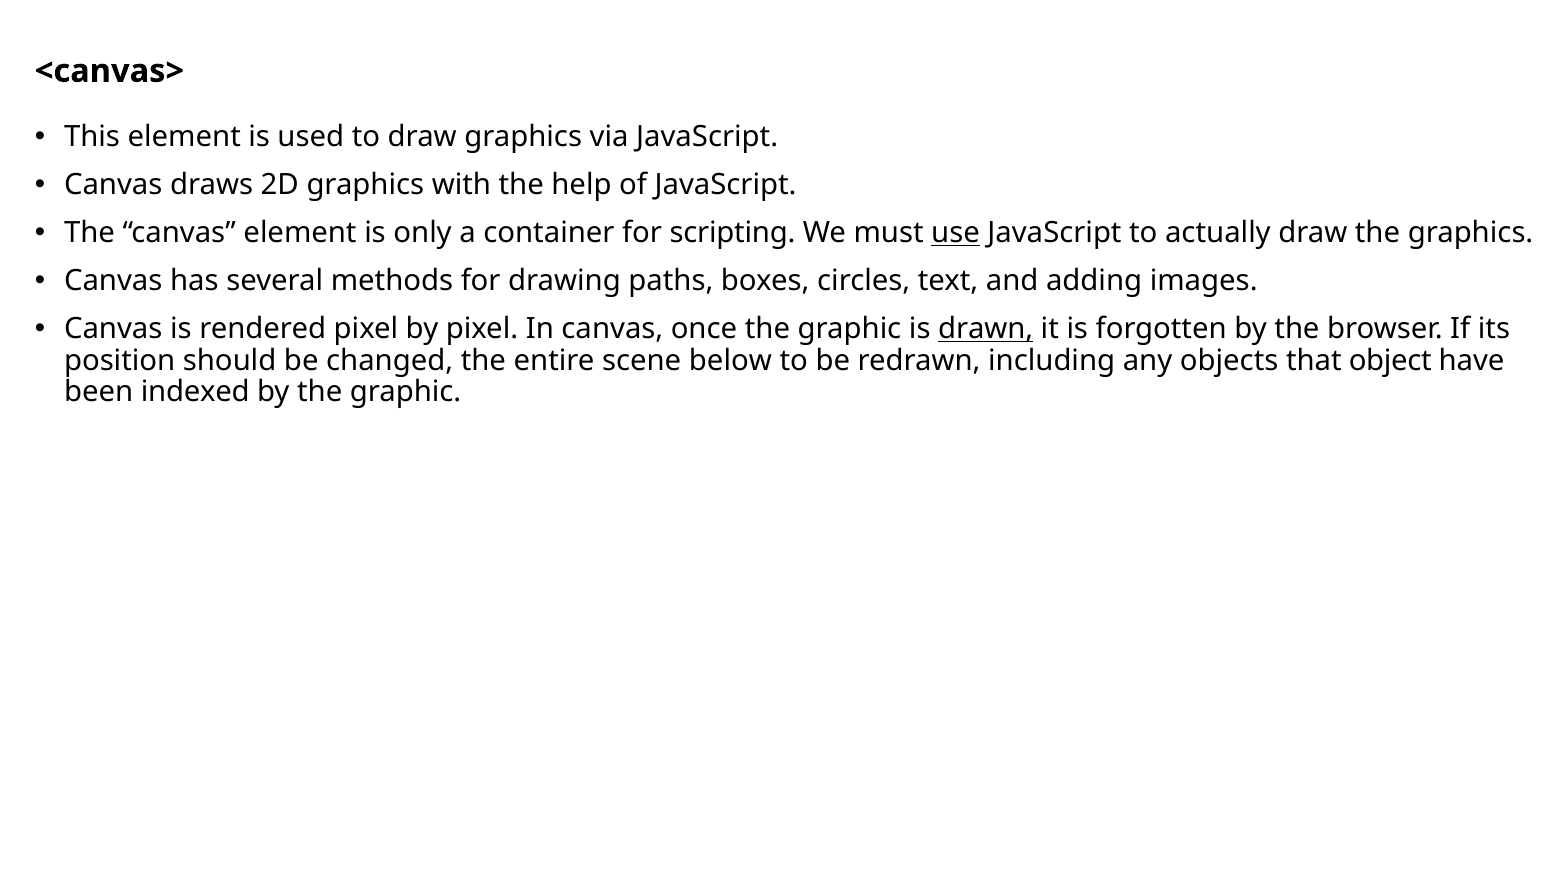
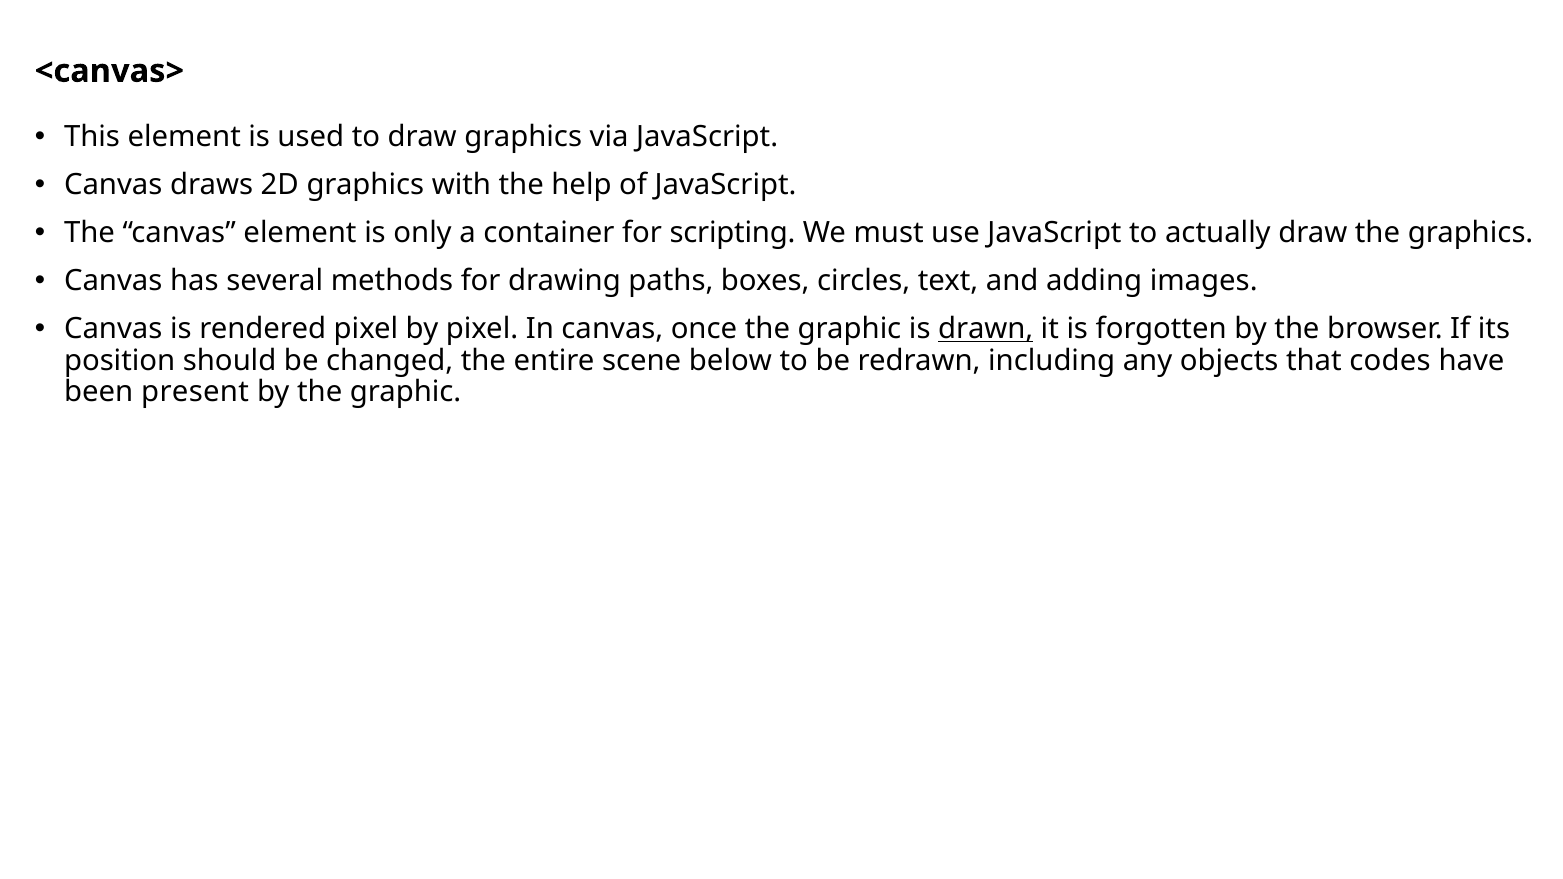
use underline: present -> none
object: object -> codes
indexed: indexed -> present
